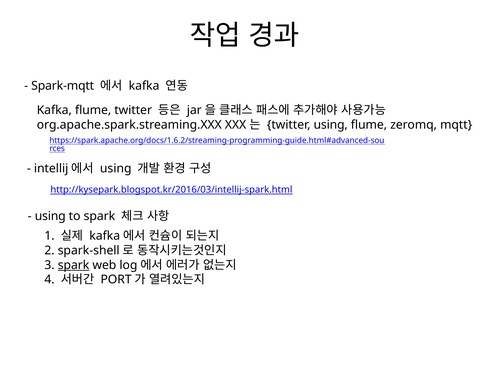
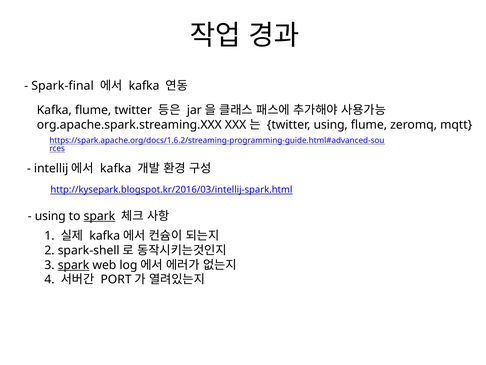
Spark-mqtt: Spark-mqtt -> Spark-final
using at (116, 168): using -> kafka
spark at (99, 216) underline: none -> present
